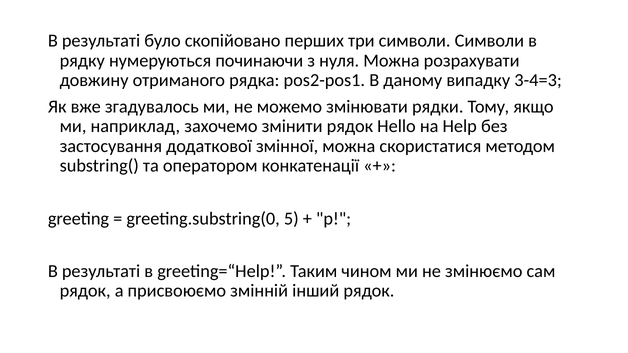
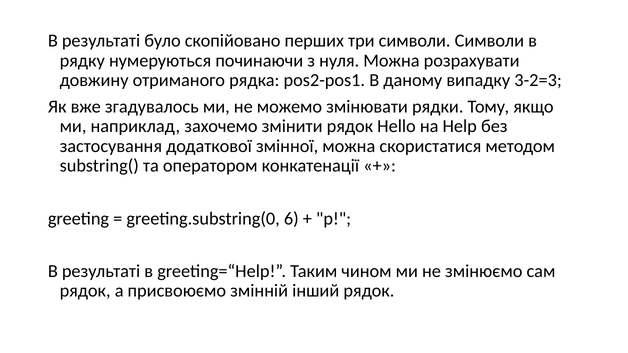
3-4=3: 3-4=3 -> 3-2=3
5: 5 -> 6
